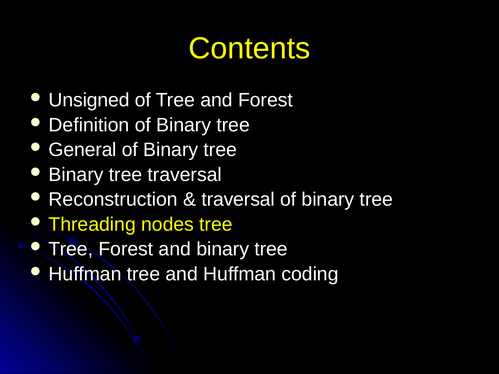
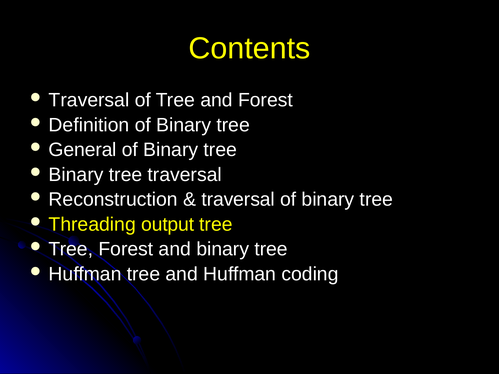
Unsigned at (89, 100): Unsigned -> Traversal
nodes: nodes -> output
